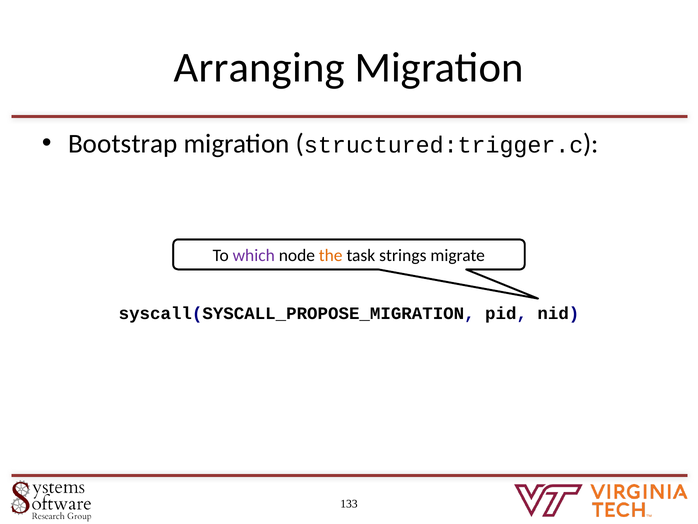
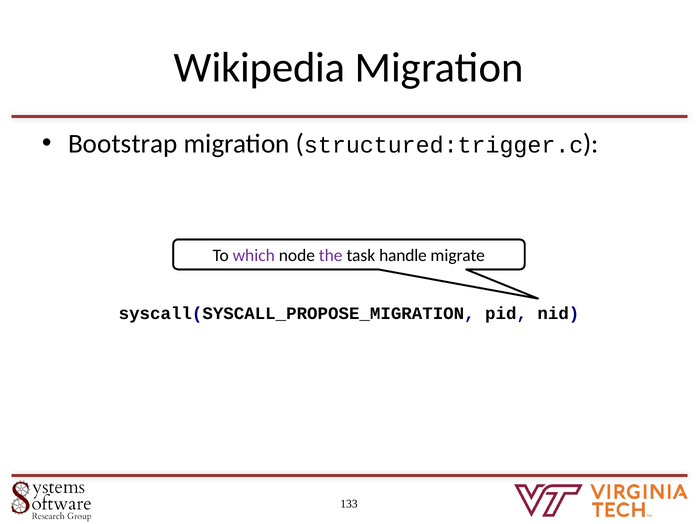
Arranging: Arranging -> Wikipedia
the colour: orange -> purple
strings: strings -> handle
